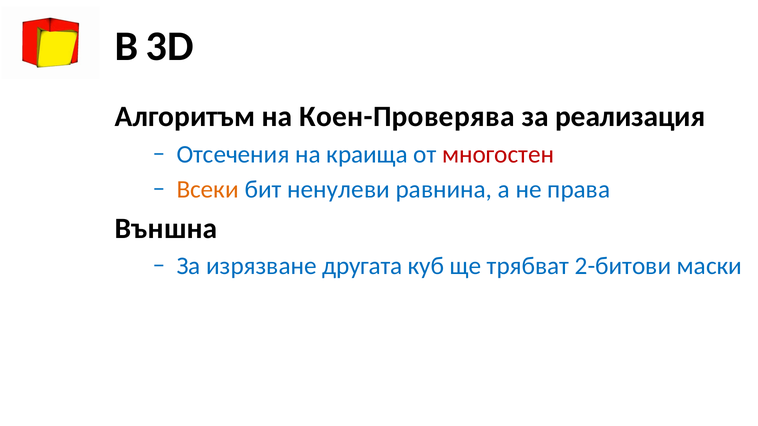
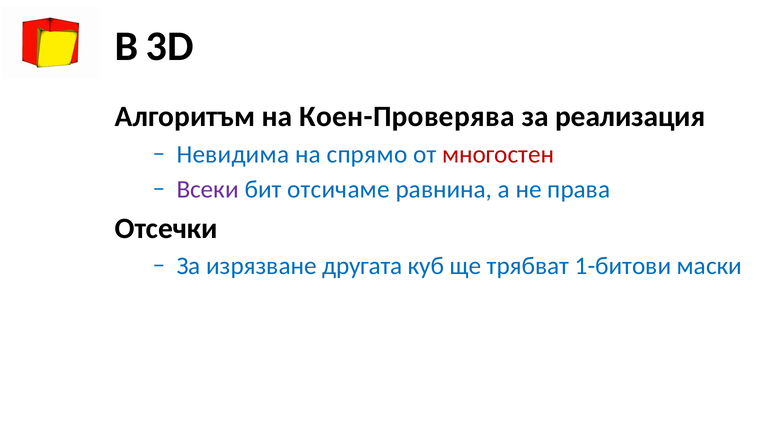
Отсечения: Отсечения -> Невидима
краища: краища -> спрямо
Всеки colour: orange -> purple
ненулеви: ненулеви -> отсичаме
Външна: Външна -> Отсечки
2-битови: 2-битови -> 1-битови
